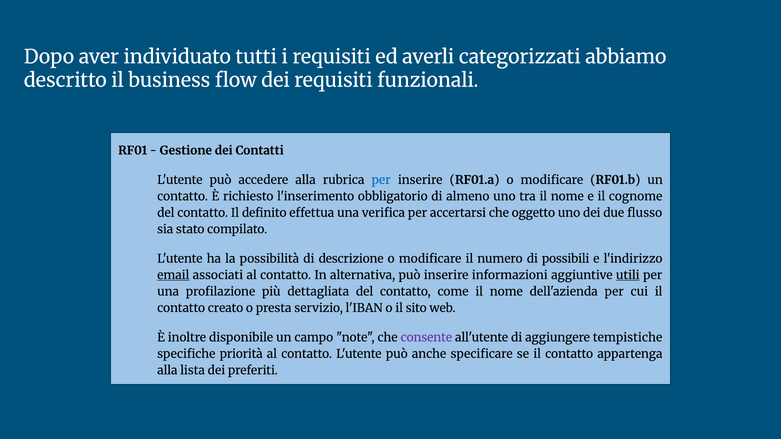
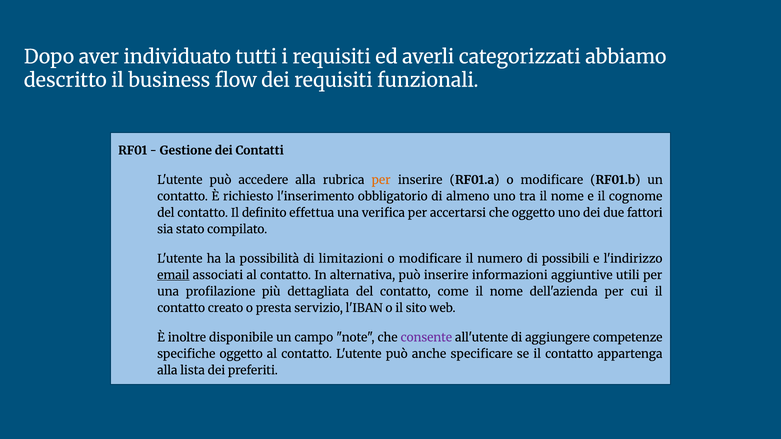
per at (381, 180) colour: blue -> orange
flusso: flusso -> fattori
descrizione: descrizione -> limitazioni
utili underline: present -> none
tempistiche: tempistiche -> competenze
specifiche priorità: priorità -> oggetto
